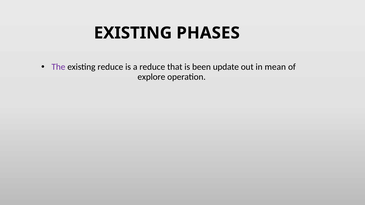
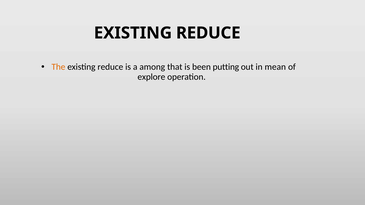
PHASES at (208, 33): PHASES -> REDUCE
The colour: purple -> orange
a reduce: reduce -> among
update: update -> putting
